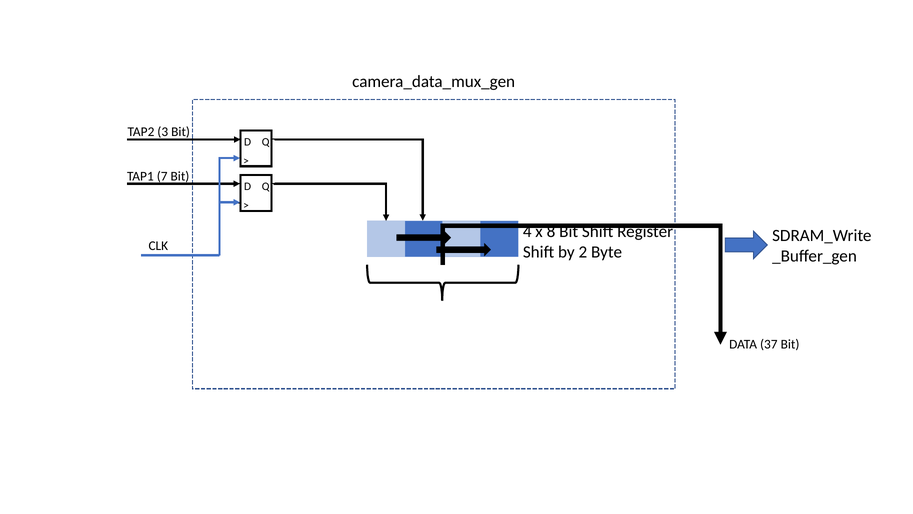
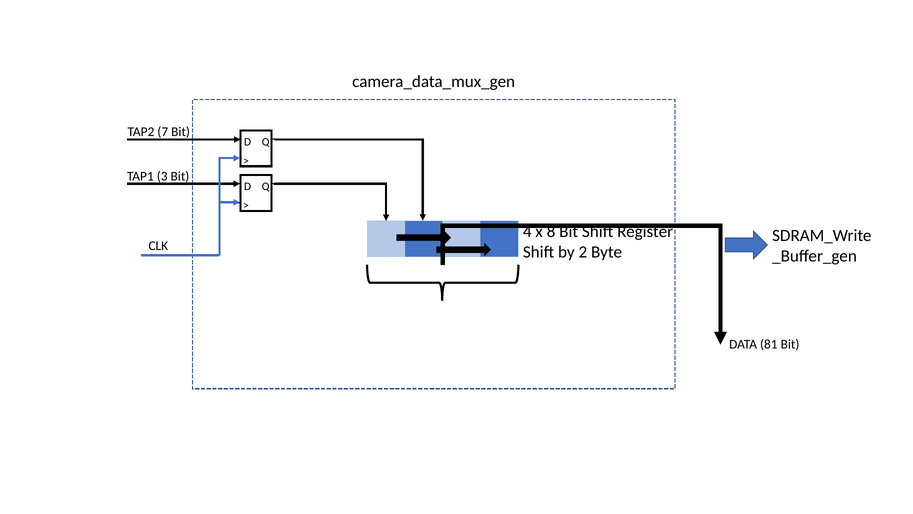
3: 3 -> 7
7: 7 -> 3
37: 37 -> 81
